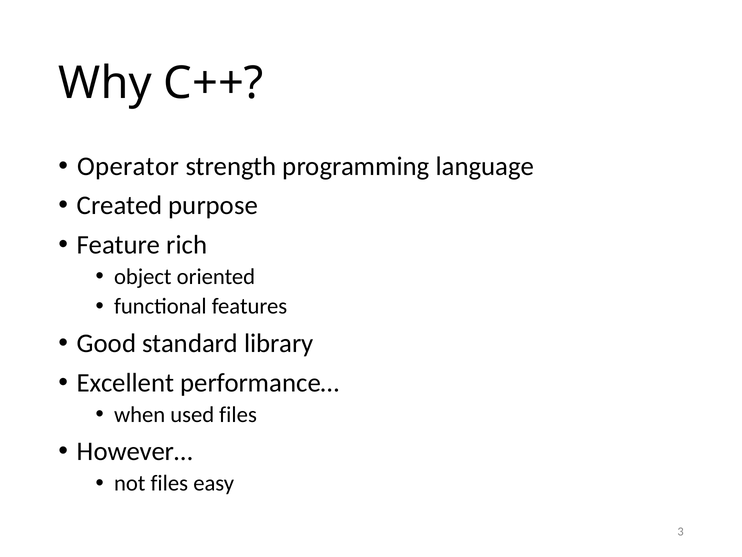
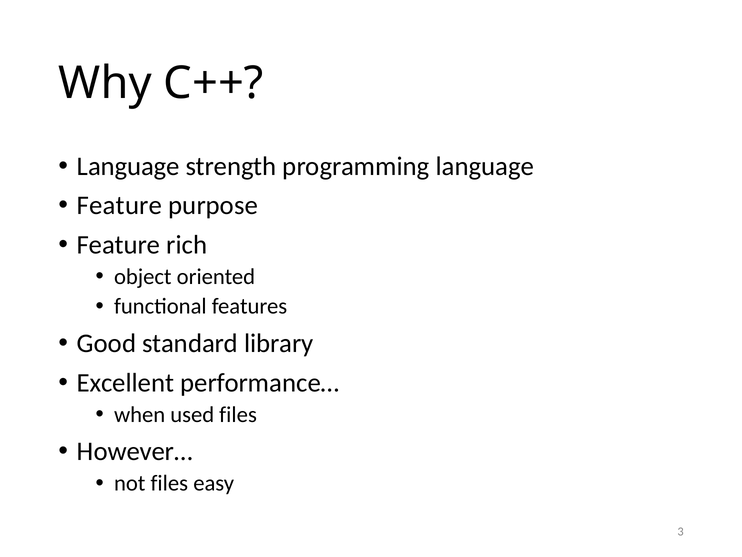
Operator at (128, 166): Operator -> Language
Created at (120, 205): Created -> Feature
